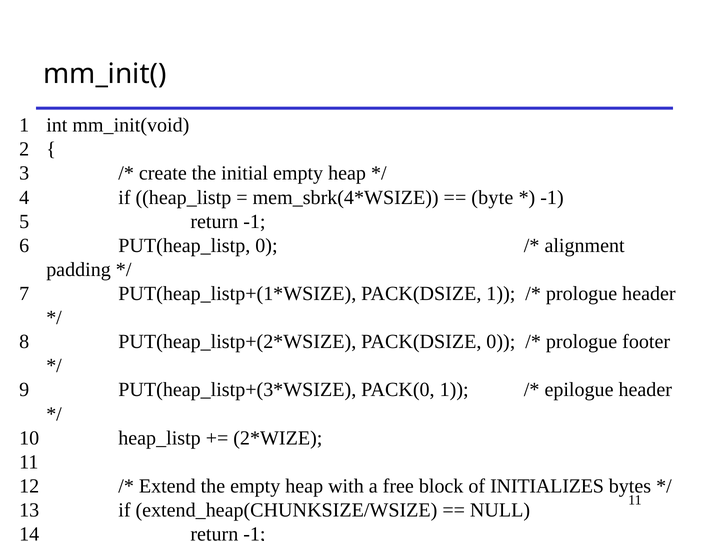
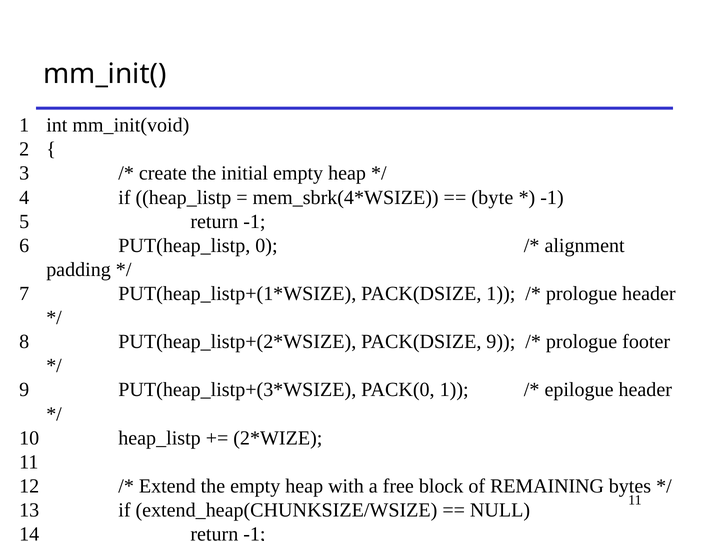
PACK(DSIZE 0: 0 -> 9
INITIALIZES: INITIALIZES -> REMAINING
